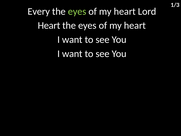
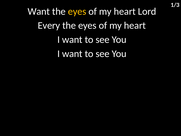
Every at (39, 11): Every -> Want
eyes at (77, 11) colour: light green -> yellow
Heart at (49, 25): Heart -> Every
